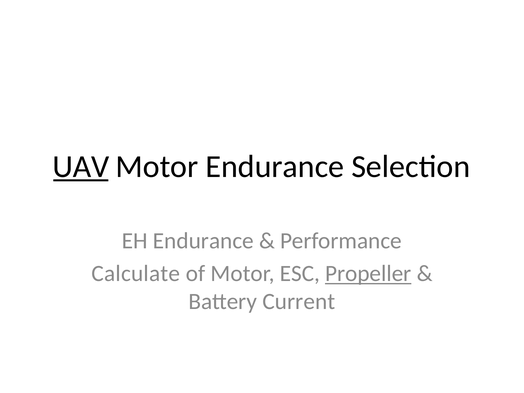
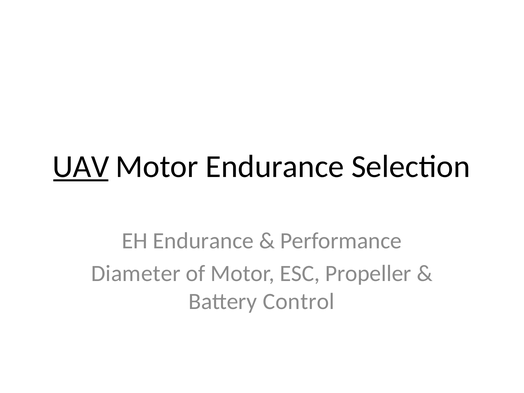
Calculate: Calculate -> Diameter
Propeller underline: present -> none
Current: Current -> Control
